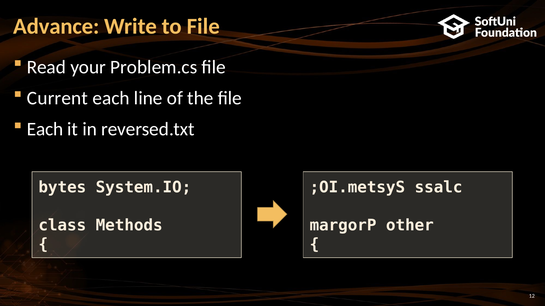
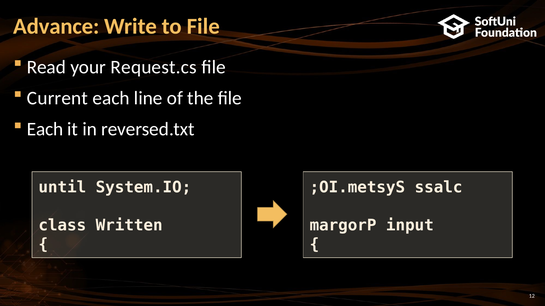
Problem.cs: Problem.cs -> Request.cs
bytes: bytes -> until
Methods: Methods -> Written
other: other -> input
